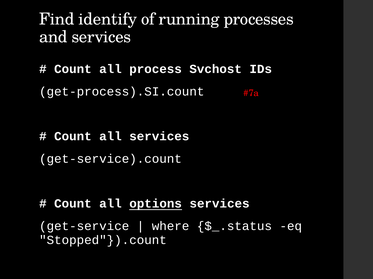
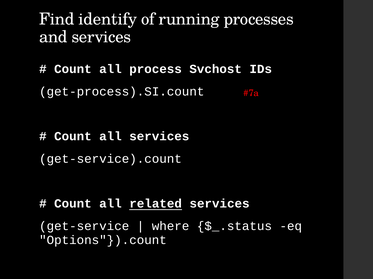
options: options -> related
Stopped"}).count: Stopped"}).count -> Options"}).count
